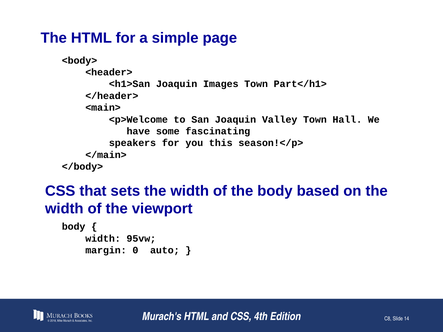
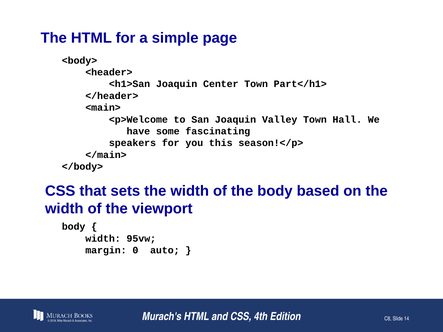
Images: Images -> Center
